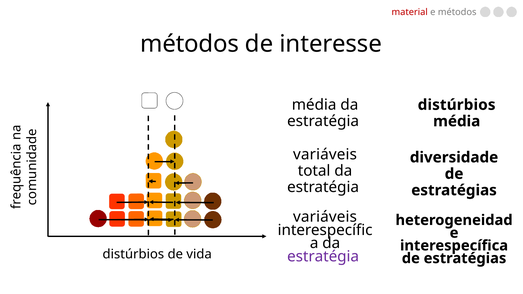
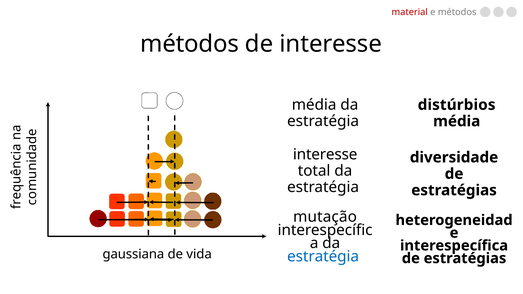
variáveis at (325, 154): variáveis -> interesse
variáveis at (325, 217): variáveis -> mutação
distúrbios at (133, 254): distúrbios -> gaussiana
estratégia at (323, 257) colour: purple -> blue
